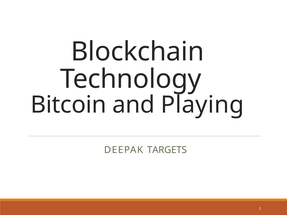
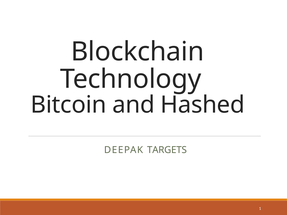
Playing: Playing -> Hashed
